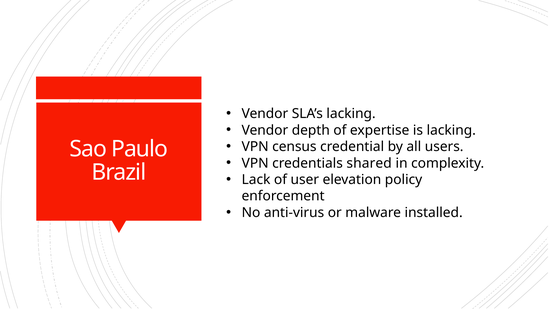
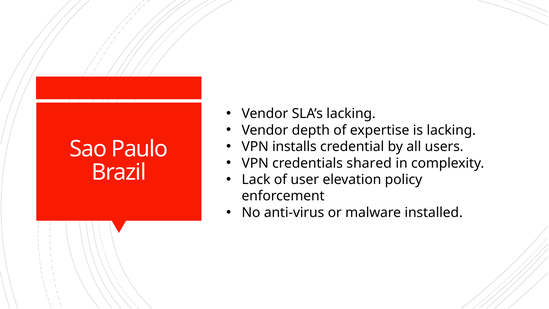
census: census -> installs
